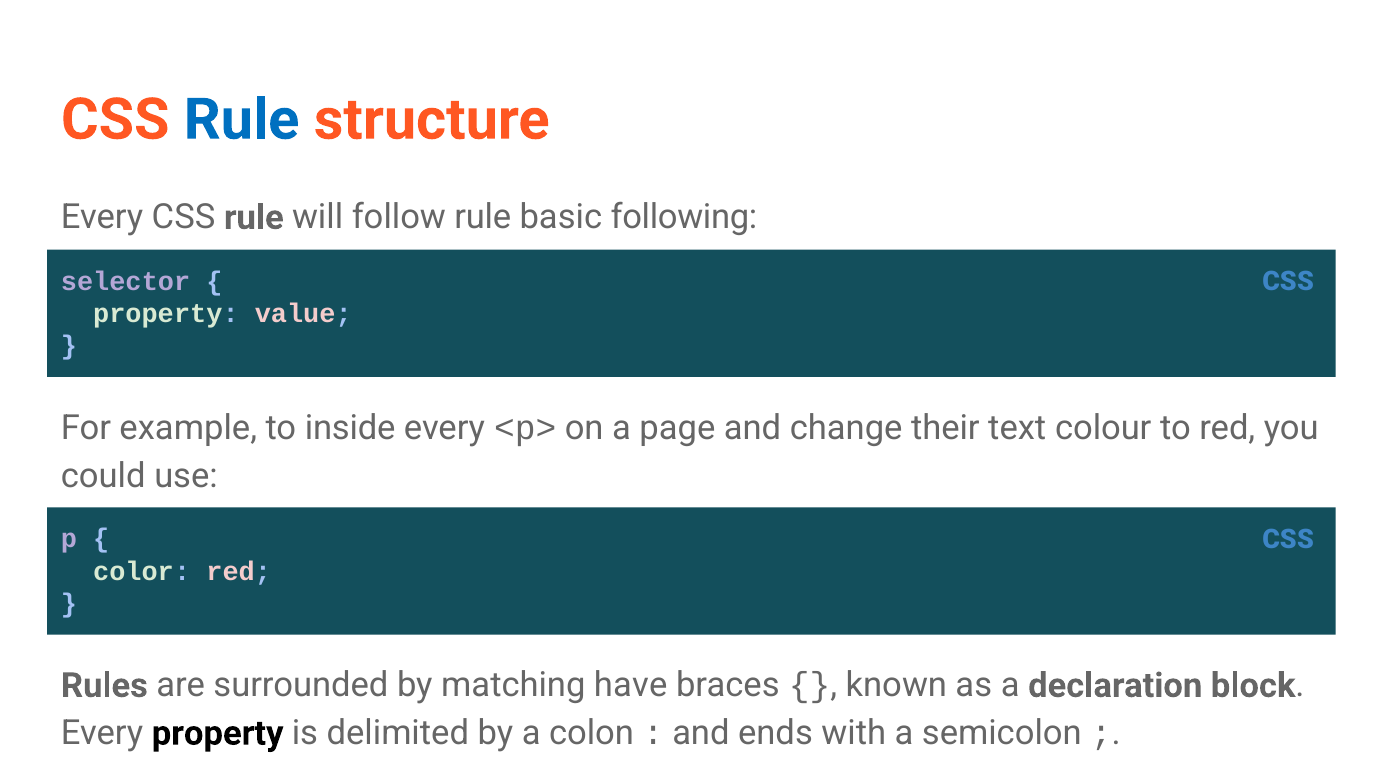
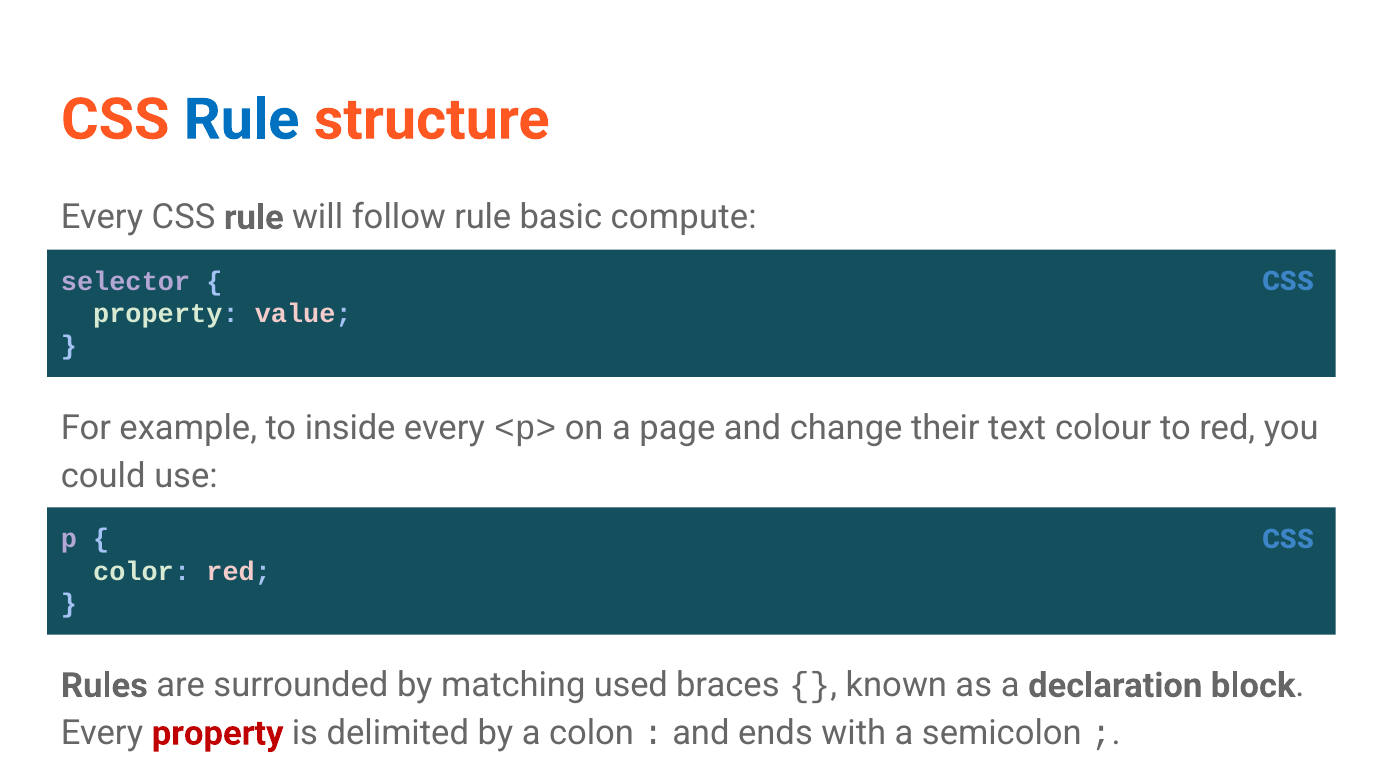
following: following -> compute
have: have -> used
property at (218, 733) colour: black -> red
